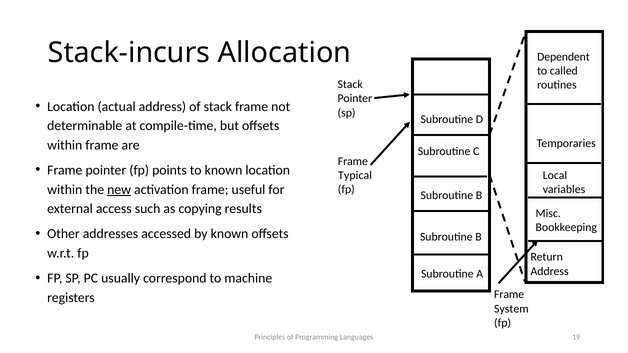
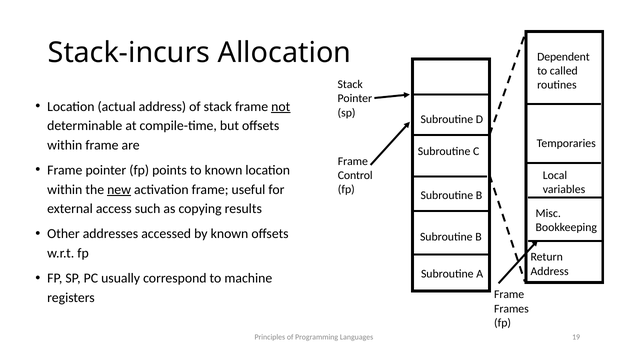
not underline: none -> present
Typical: Typical -> Control
System: System -> Frames
